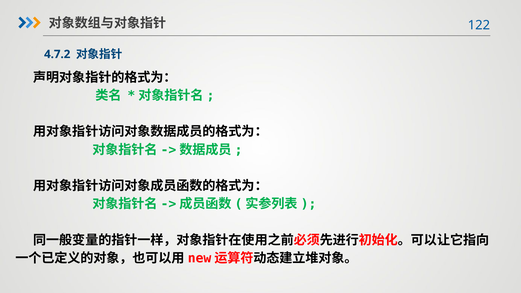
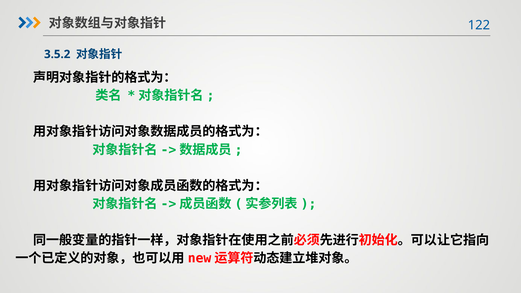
4.7.2: 4.7.2 -> 3.5.2
